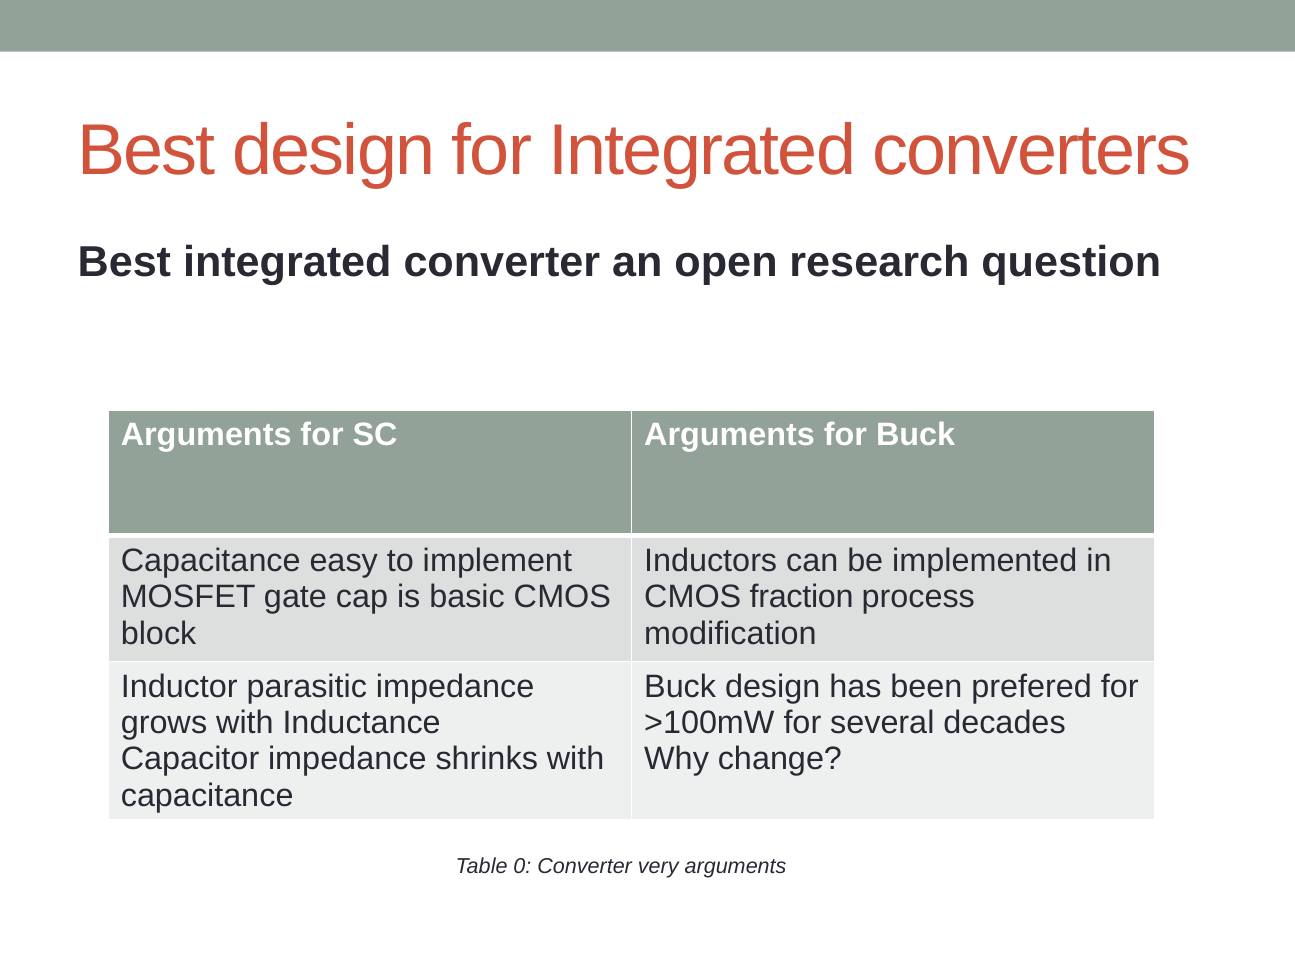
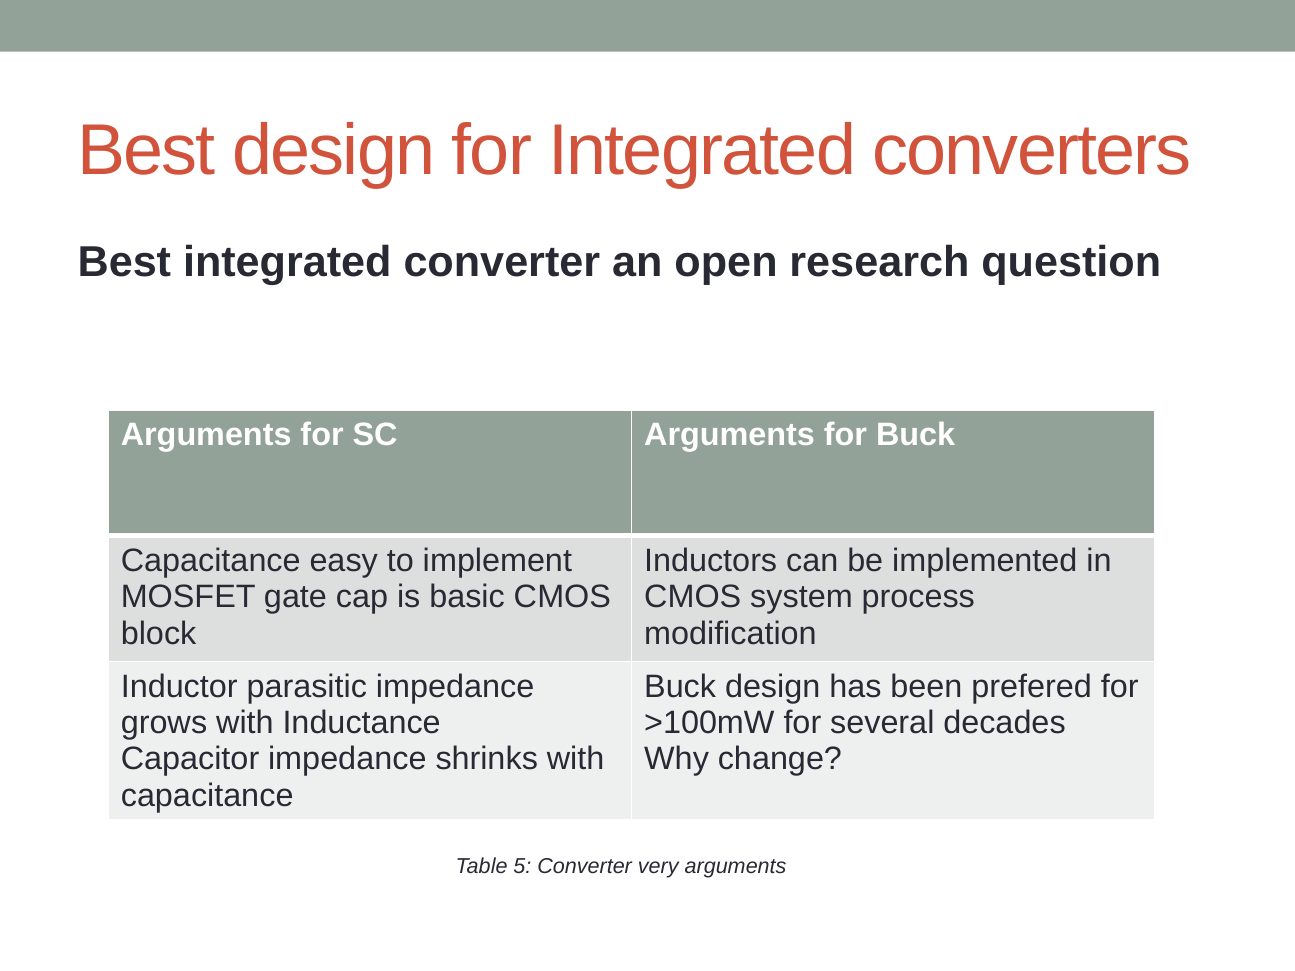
fraction: fraction -> system
0: 0 -> 5
